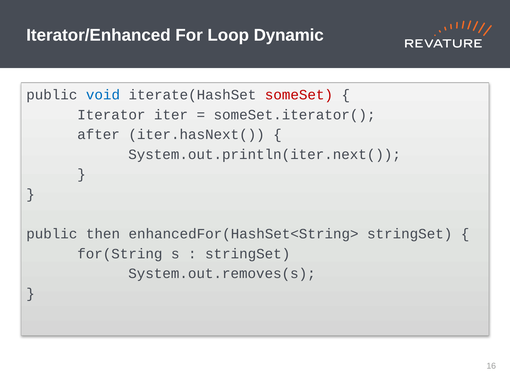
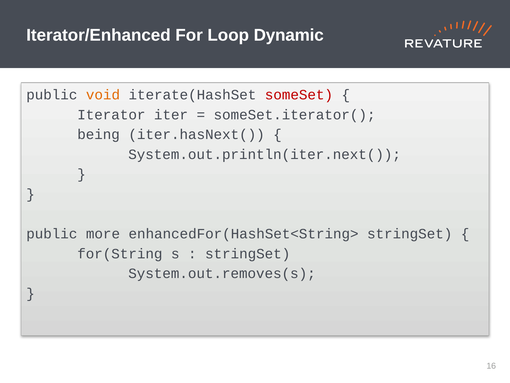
void colour: blue -> orange
after: after -> being
then: then -> more
